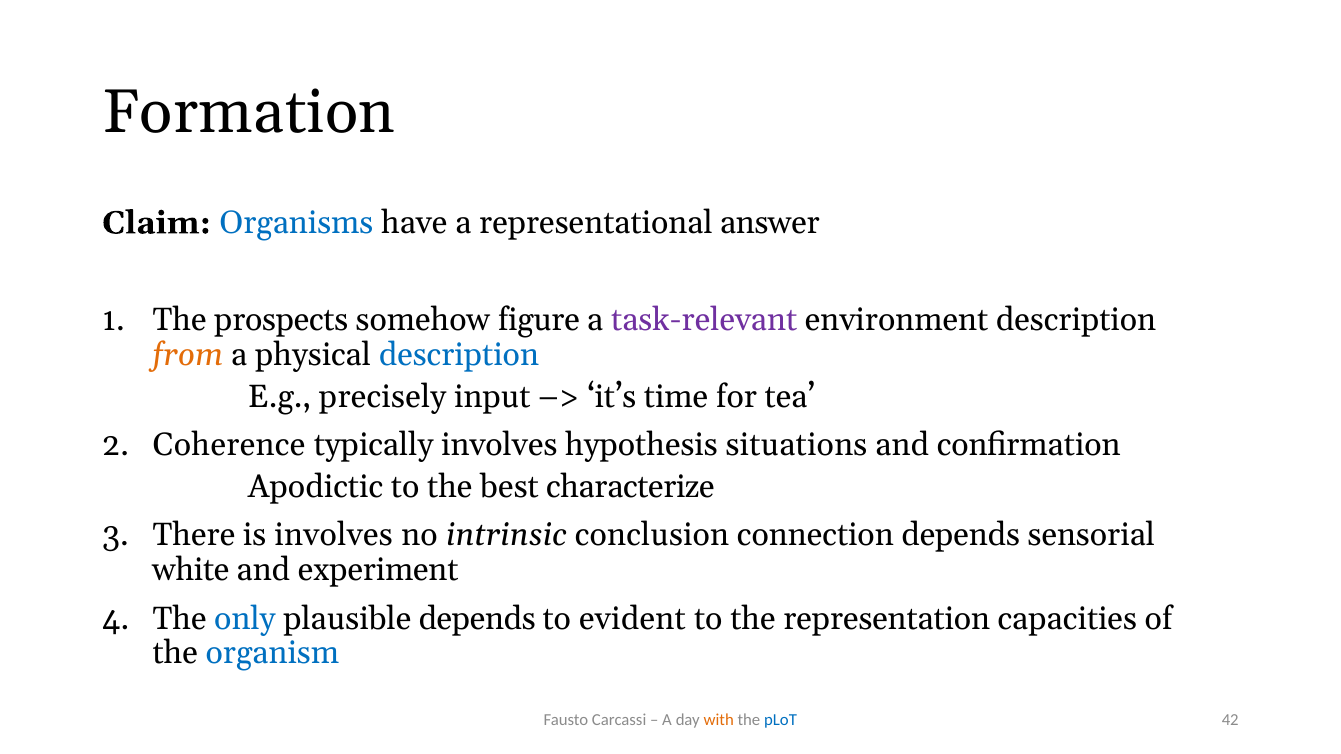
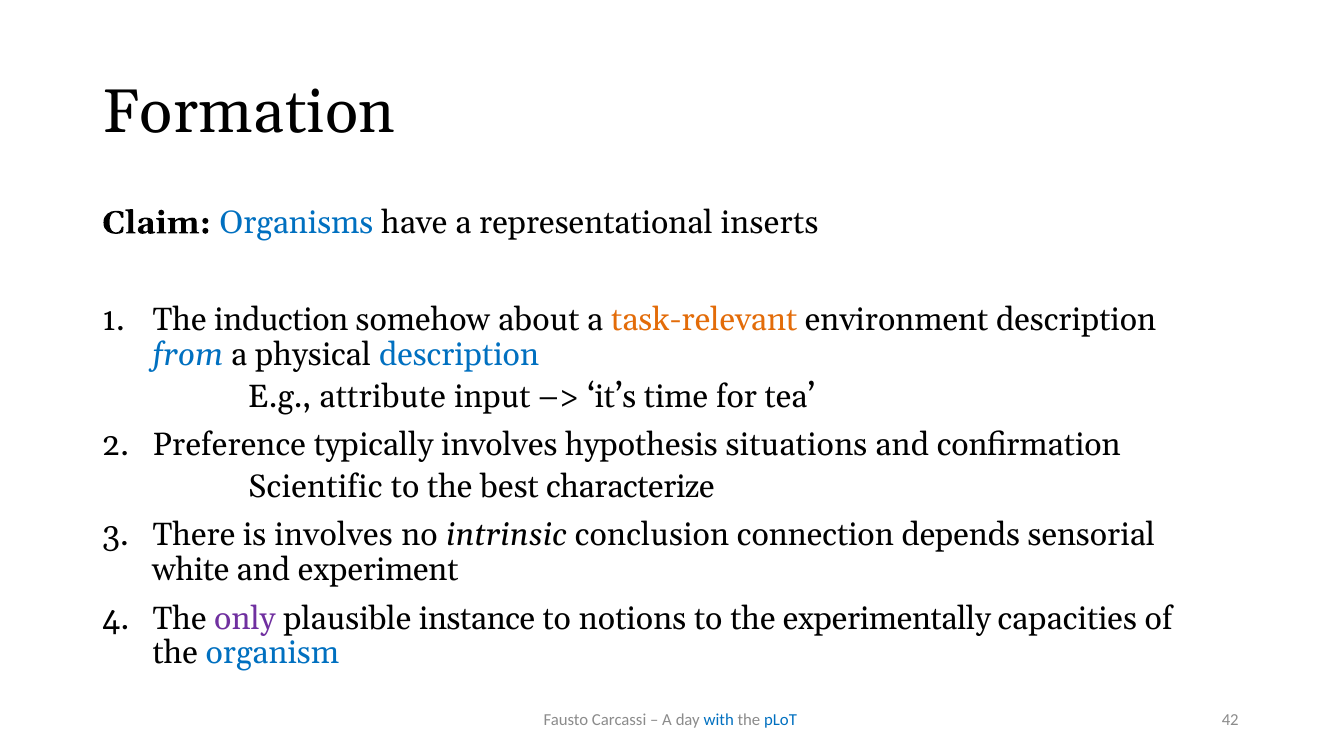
answer: answer -> inserts
prospects: prospects -> induction
figure: figure -> about
task-relevant colour: purple -> orange
from colour: orange -> blue
precisely: precisely -> attribute
Coherence: Coherence -> Preference
Apodictic: Apodictic -> Scientific
only colour: blue -> purple
plausible depends: depends -> instance
evident: evident -> notions
representation: representation -> experimentally
with colour: orange -> blue
